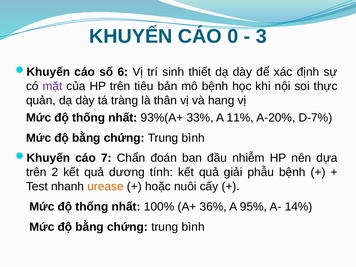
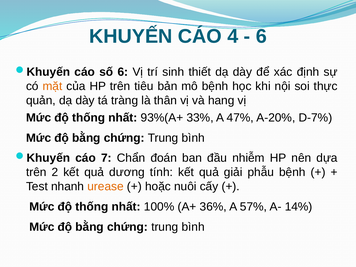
0: 0 -> 4
3 at (261, 36): 3 -> 6
mặt colour: purple -> orange
11%: 11% -> 47%
95%: 95% -> 57%
